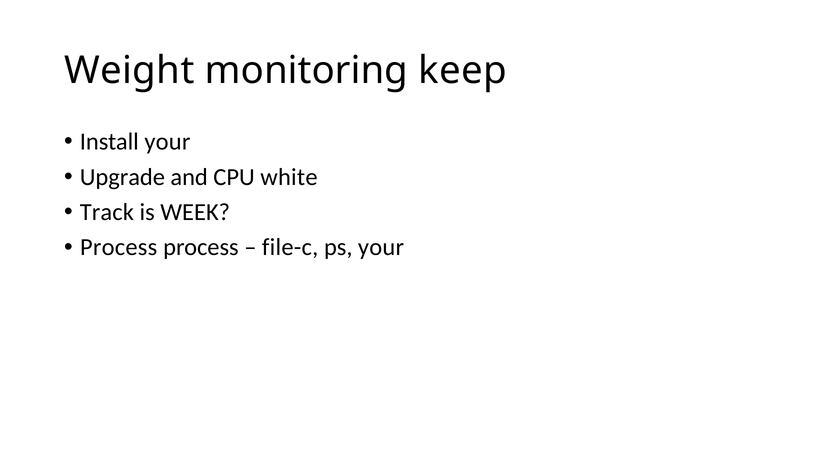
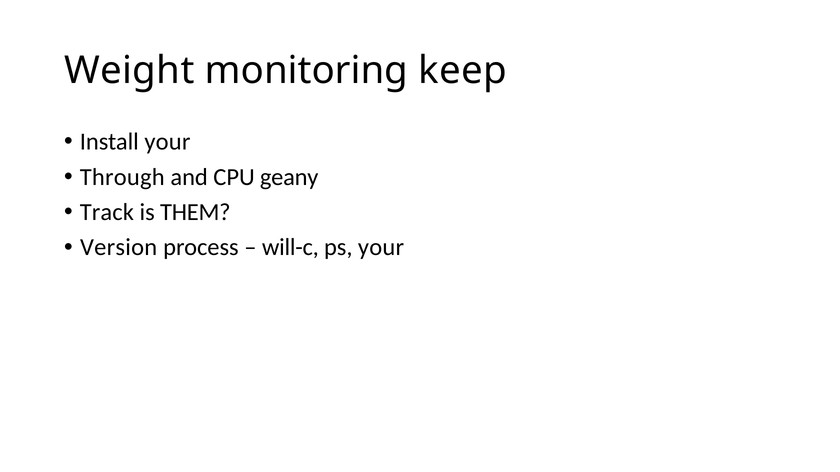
Upgrade: Upgrade -> Through
white: white -> geany
WEEK: WEEK -> THEM
Process at (119, 248): Process -> Version
file-c: file-c -> will-c
